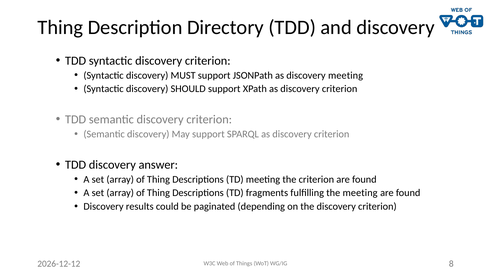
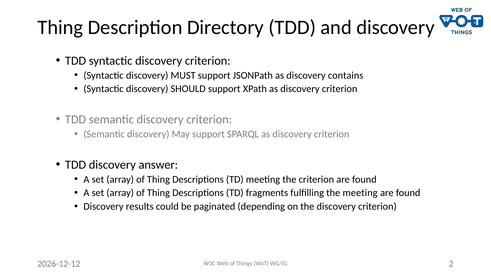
discovery meeting: meeting -> contains
8: 8 -> 2
